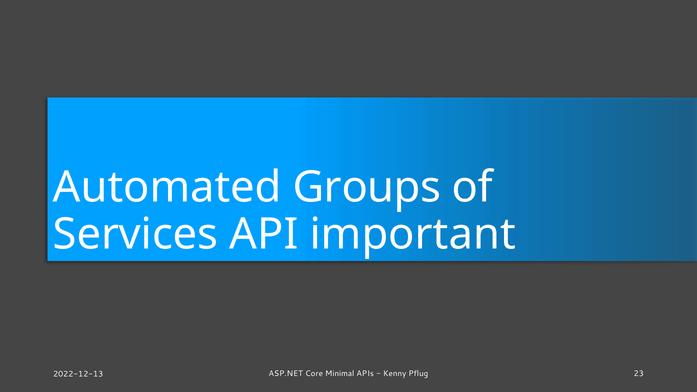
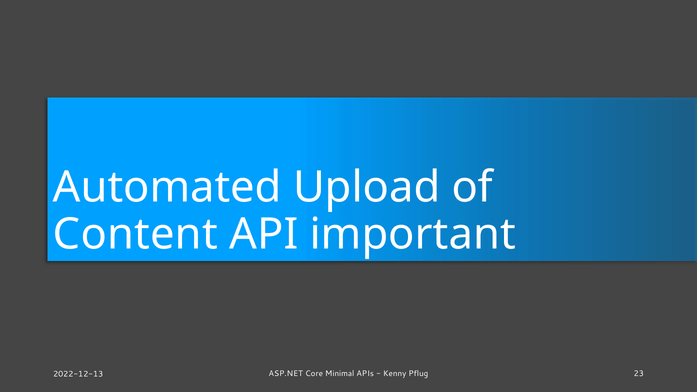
Groups: Groups -> Upload
Services: Services -> Content
